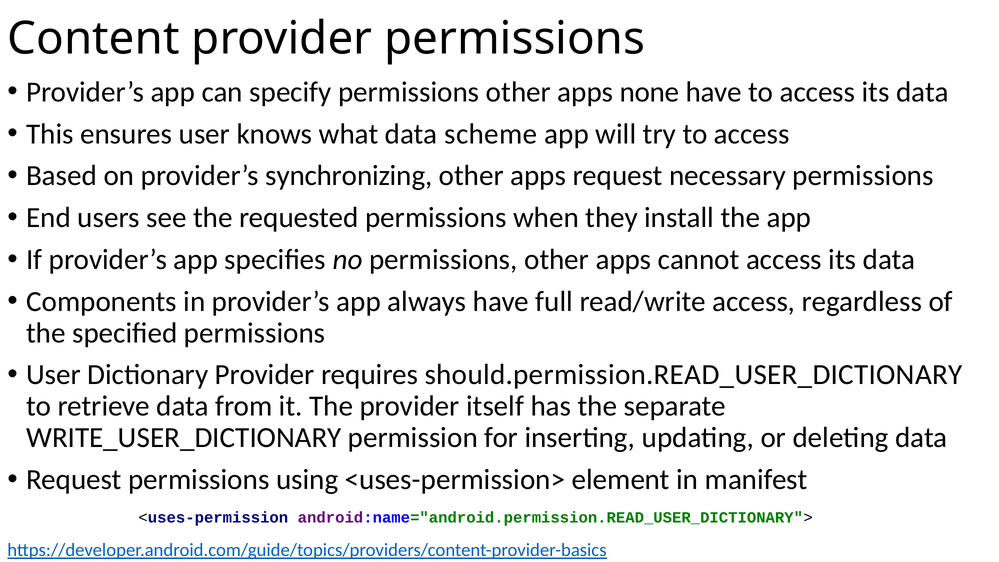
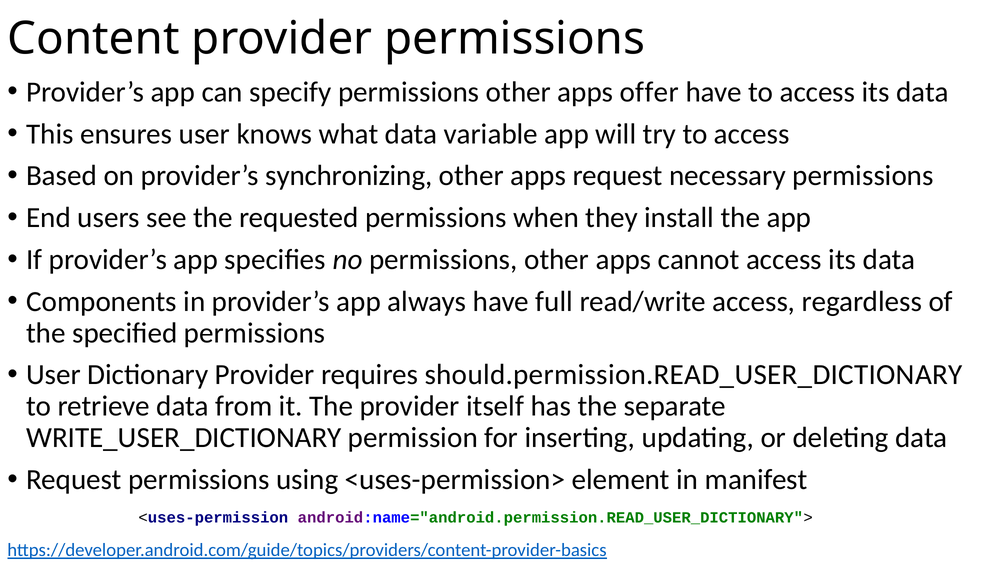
none: none -> offer
scheme: scheme -> variable
